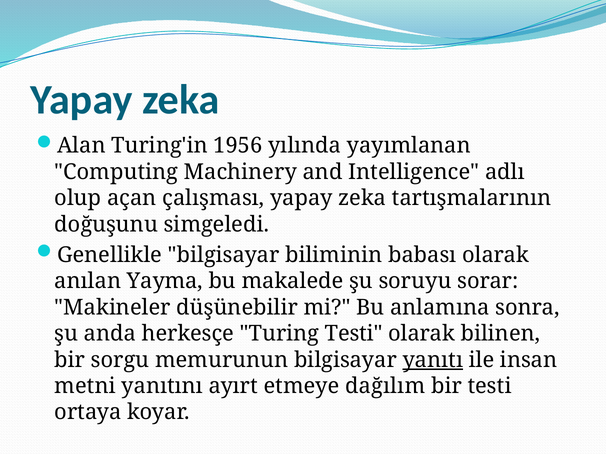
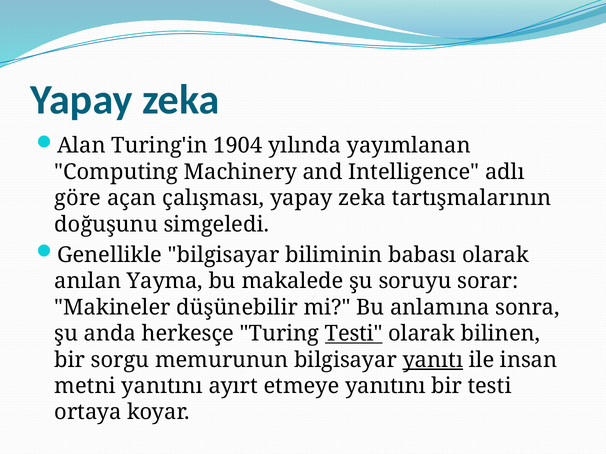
1956: 1956 -> 1904
olup: olup -> göre
Testi at (354, 334) underline: none -> present
etmeye dağılım: dağılım -> yanıtını
